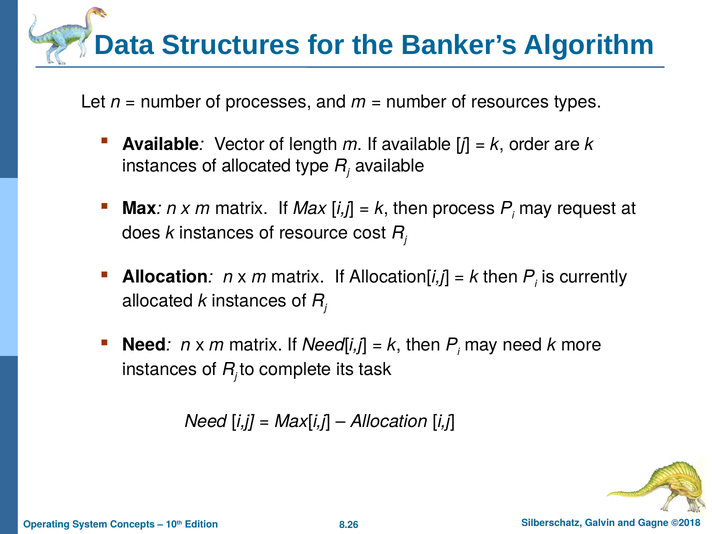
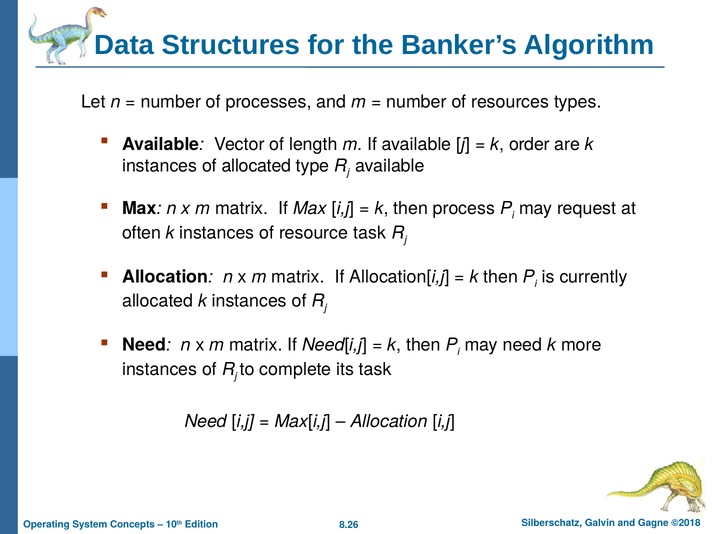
does: does -> often
resource cost: cost -> task
